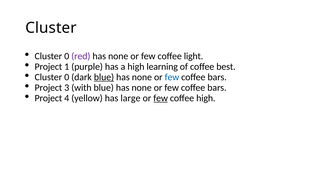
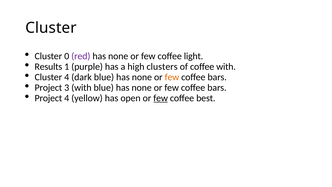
Project at (48, 67): Project -> Results
learning: learning -> clusters
coffee best: best -> with
0 at (67, 77): 0 -> 4
blue at (104, 77) underline: present -> none
few at (172, 77) colour: blue -> orange
large: large -> open
coffee high: high -> best
